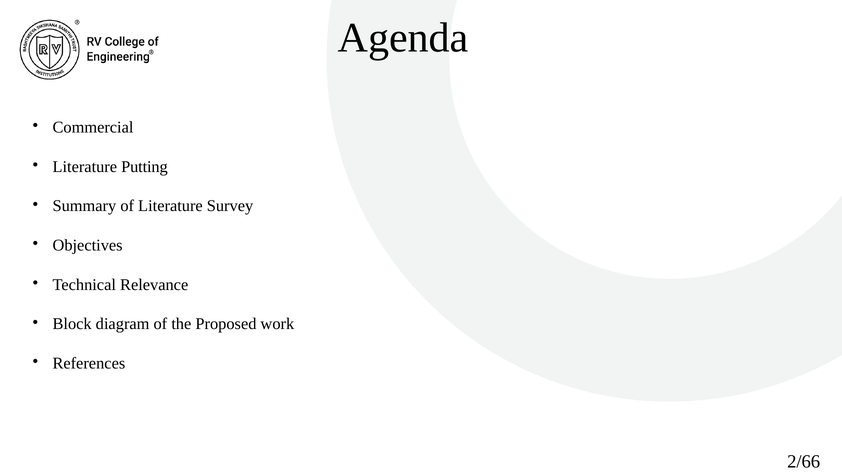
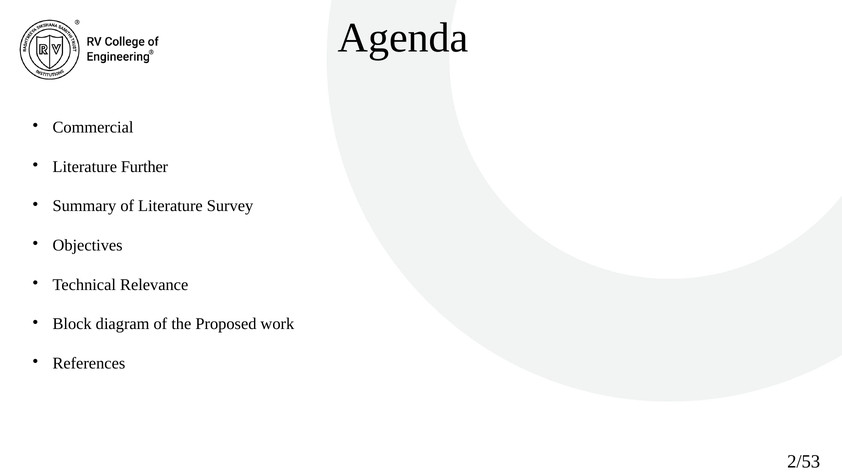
Putting: Putting -> Further
2/66: 2/66 -> 2/53
